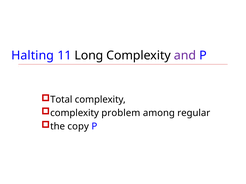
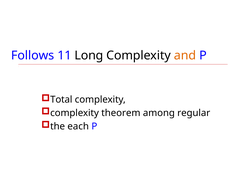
Halting: Halting -> Follows
and colour: purple -> orange
problem: problem -> theorem
copy: copy -> each
